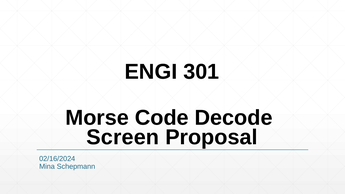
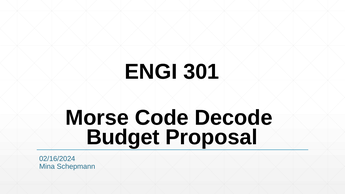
Screen: Screen -> Budget
